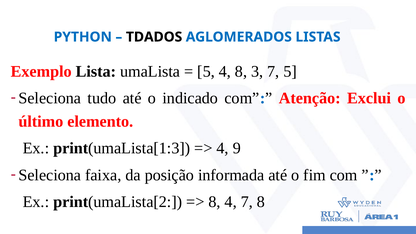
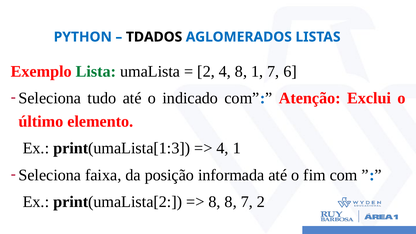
Lista colour: black -> green
5 at (206, 71): 5 -> 2
8 3: 3 -> 1
7 5: 5 -> 6
4 9: 9 -> 1
8 4: 4 -> 8
7 8: 8 -> 2
